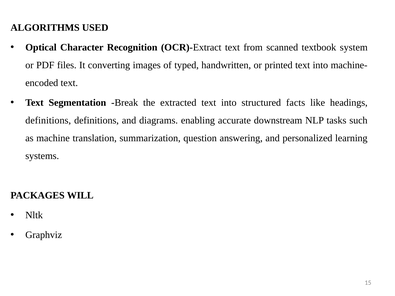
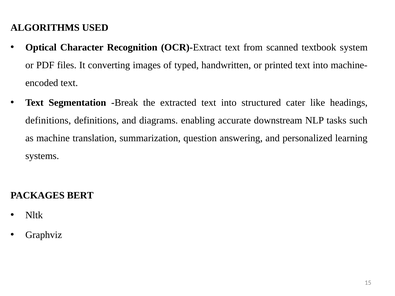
facts: facts -> cater
WILL: WILL -> BERT
